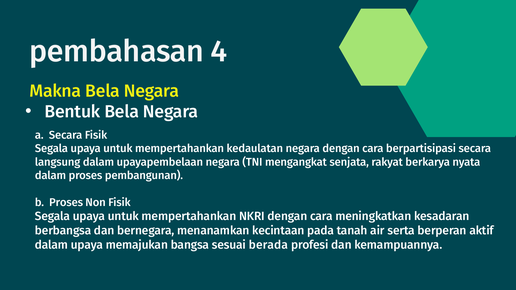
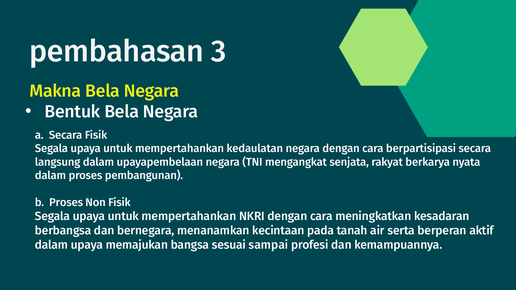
4: 4 -> 3
berada: berada -> sampai
